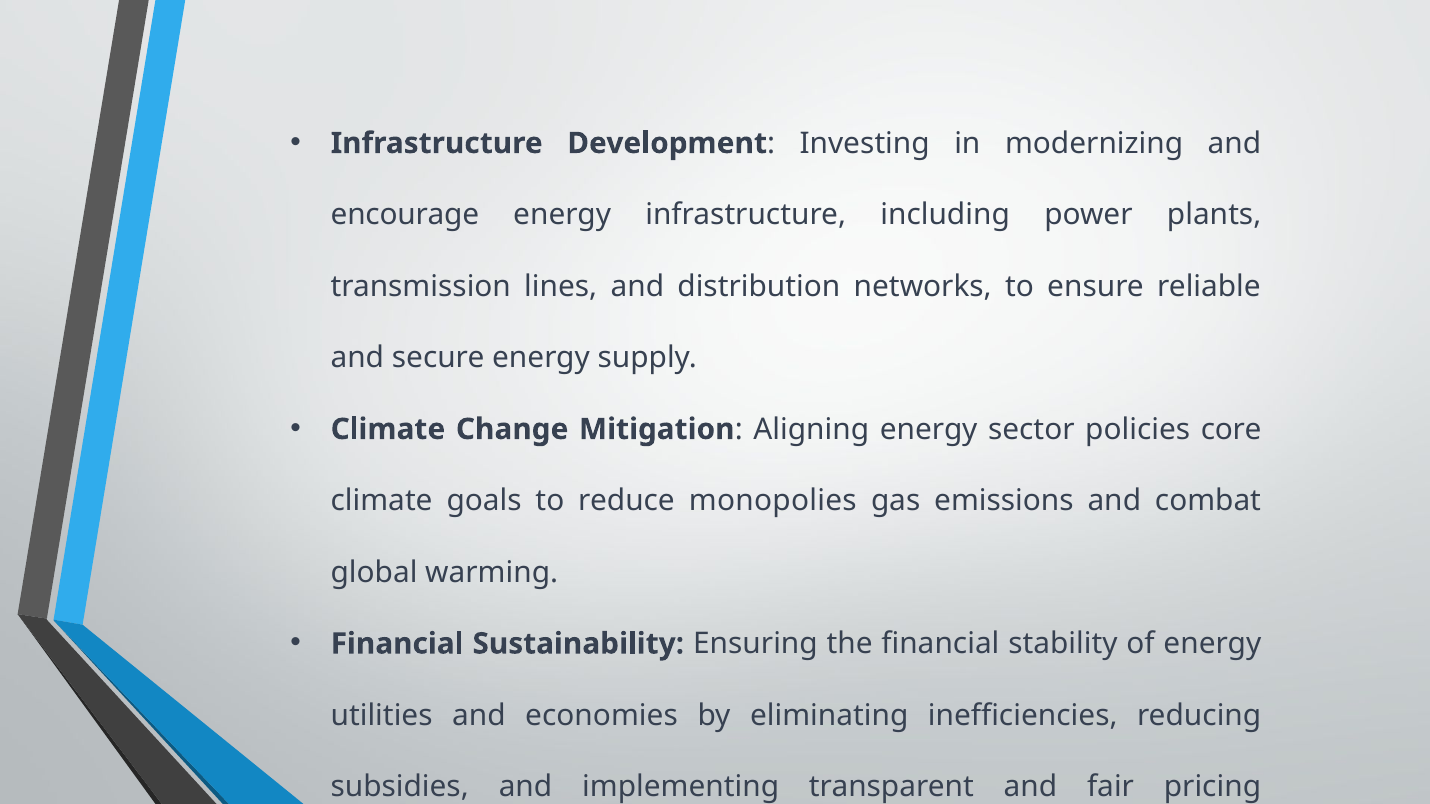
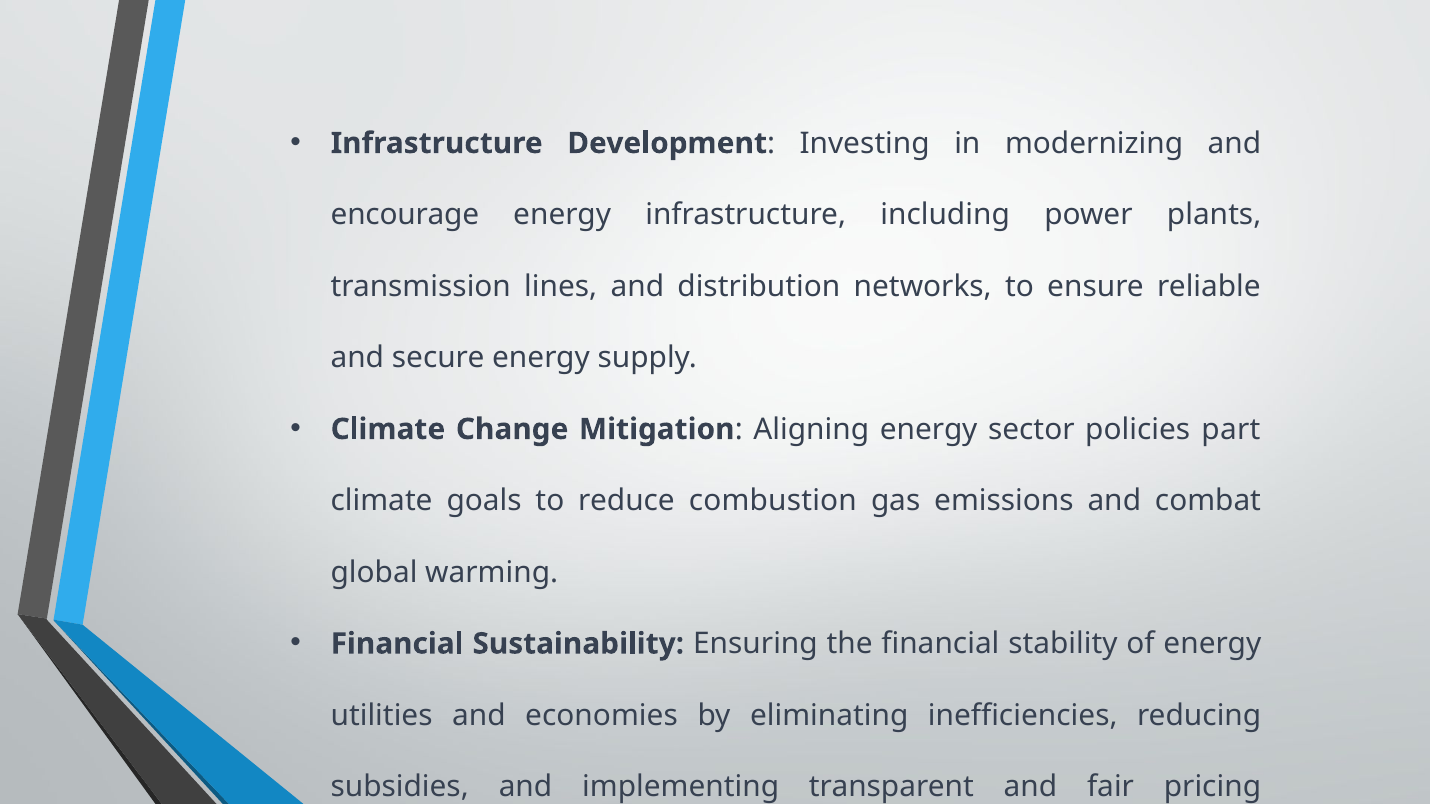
core: core -> part
monopolies: monopolies -> combustion
